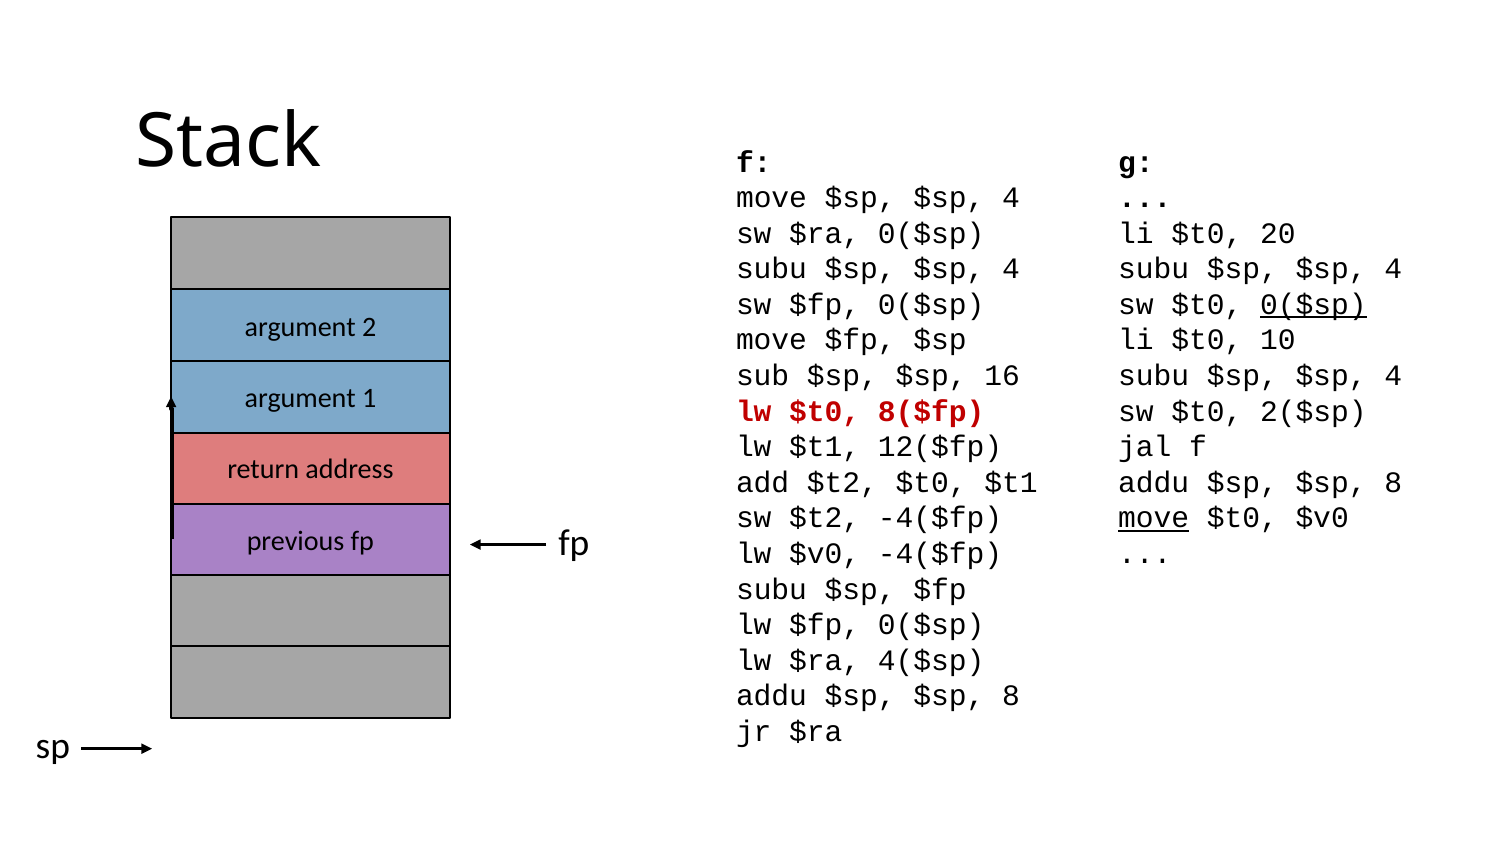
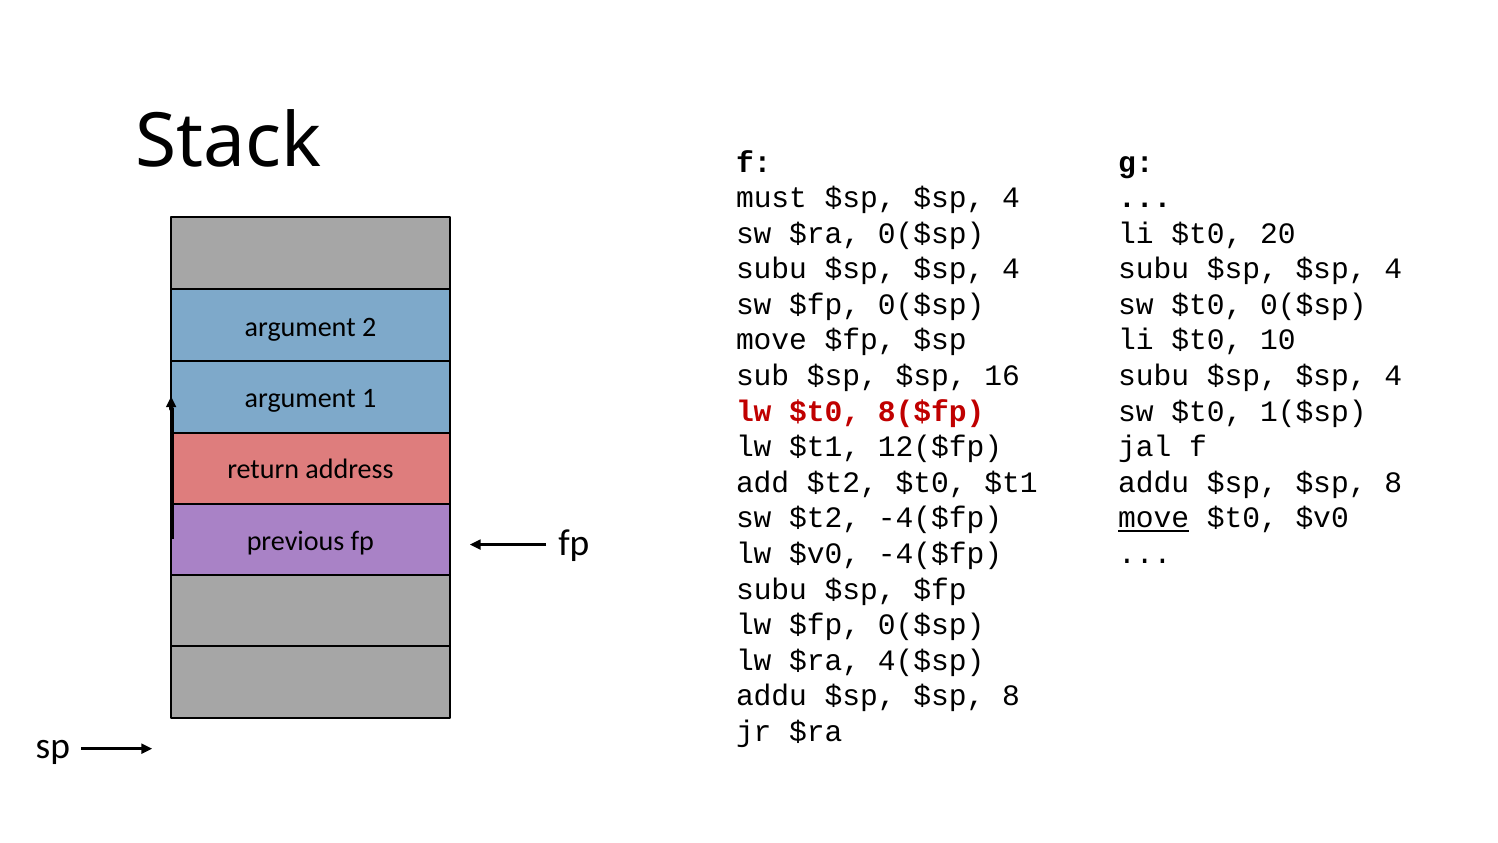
move at (772, 198): move -> must
0($sp at (1313, 304) underline: present -> none
2($sp: 2($sp -> 1($sp
